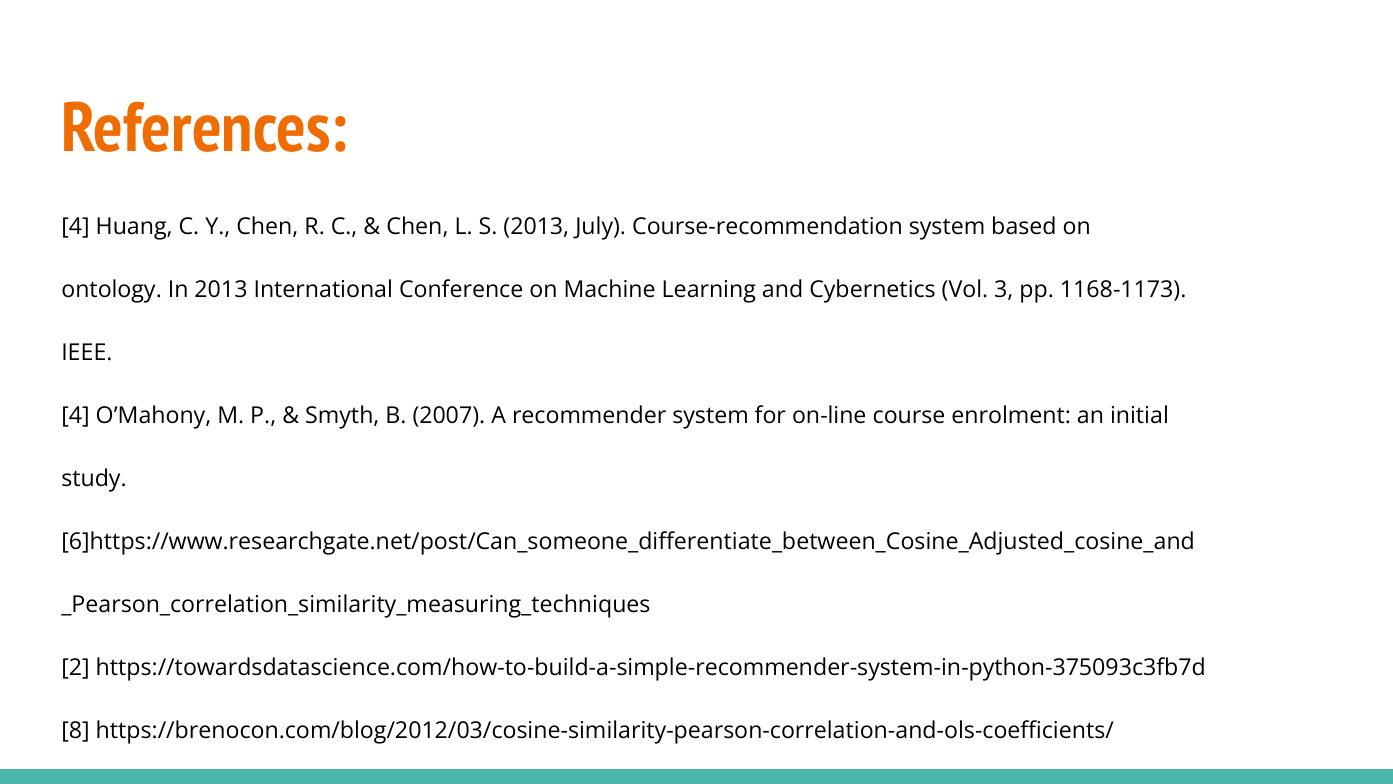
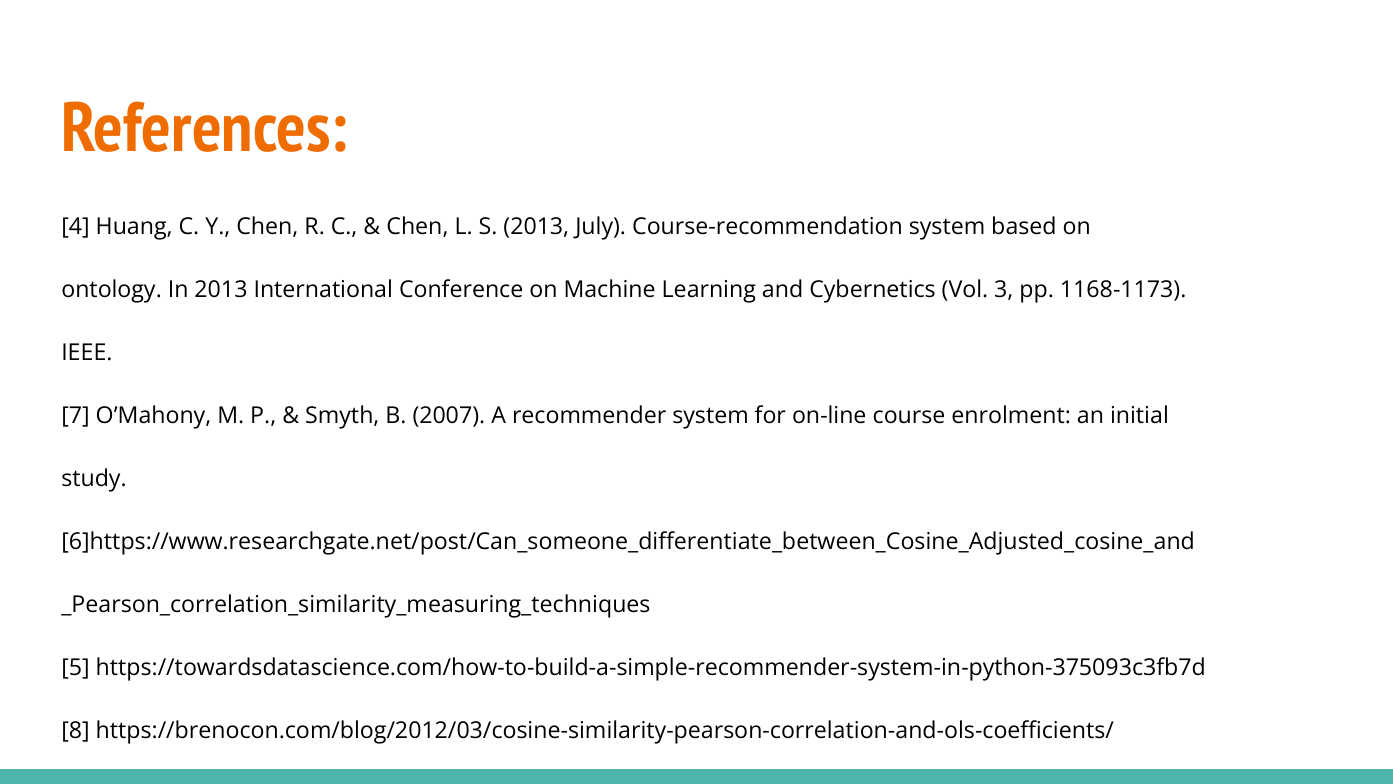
4 at (76, 415): 4 -> 7
2: 2 -> 5
